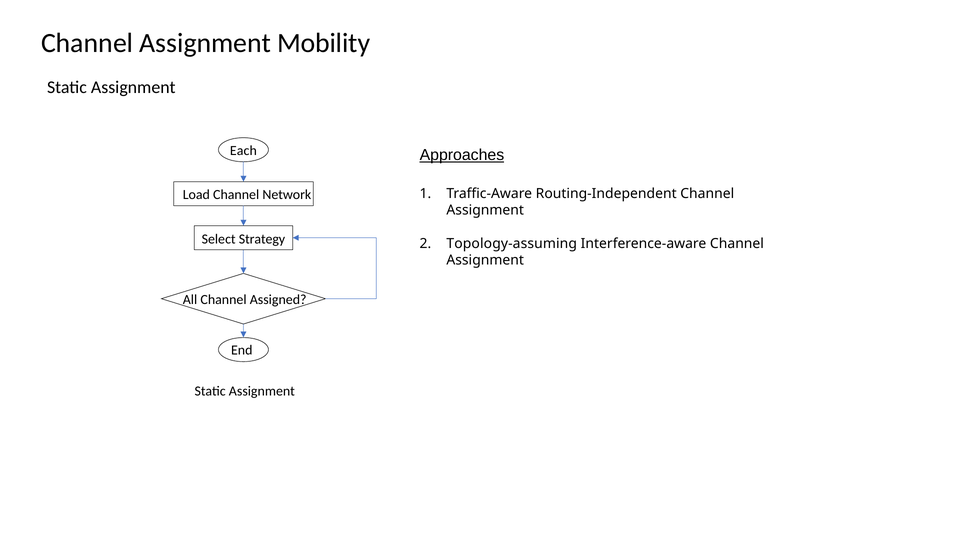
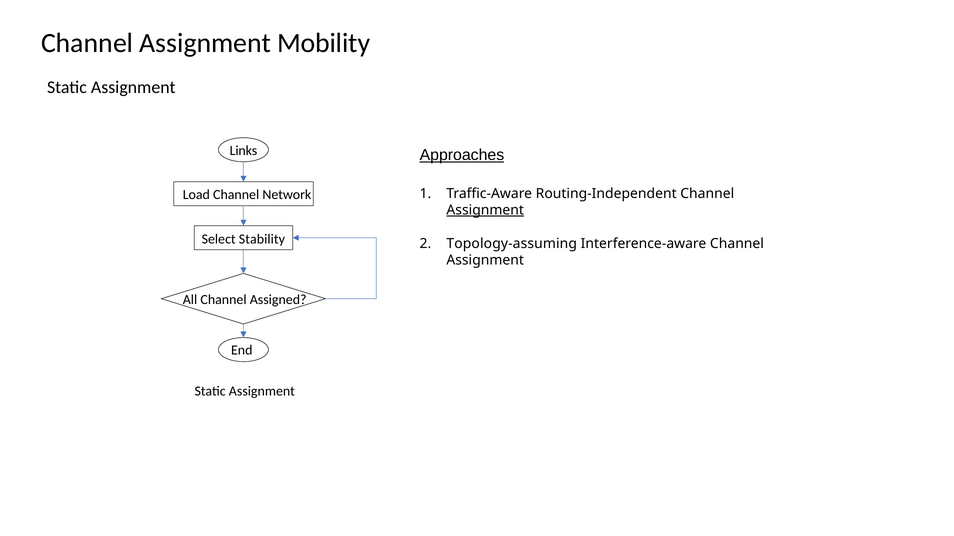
Each: Each -> Links
Assignment at (485, 210) underline: none -> present
Strategy: Strategy -> Stability
